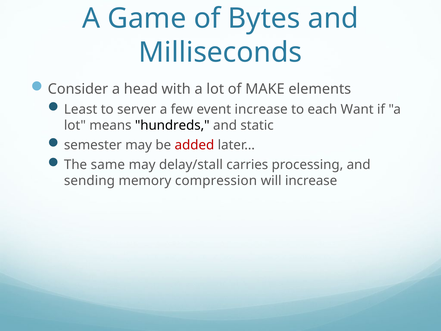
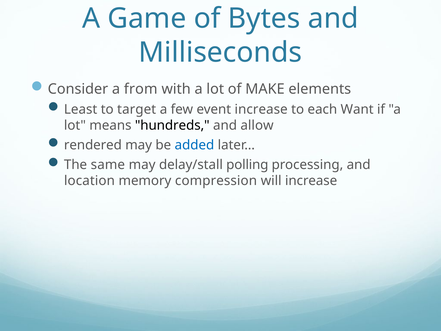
head: head -> from
server: server -> target
static: static -> allow
semester: semester -> rendered
added colour: red -> blue
carries: carries -> polling
sending: sending -> location
